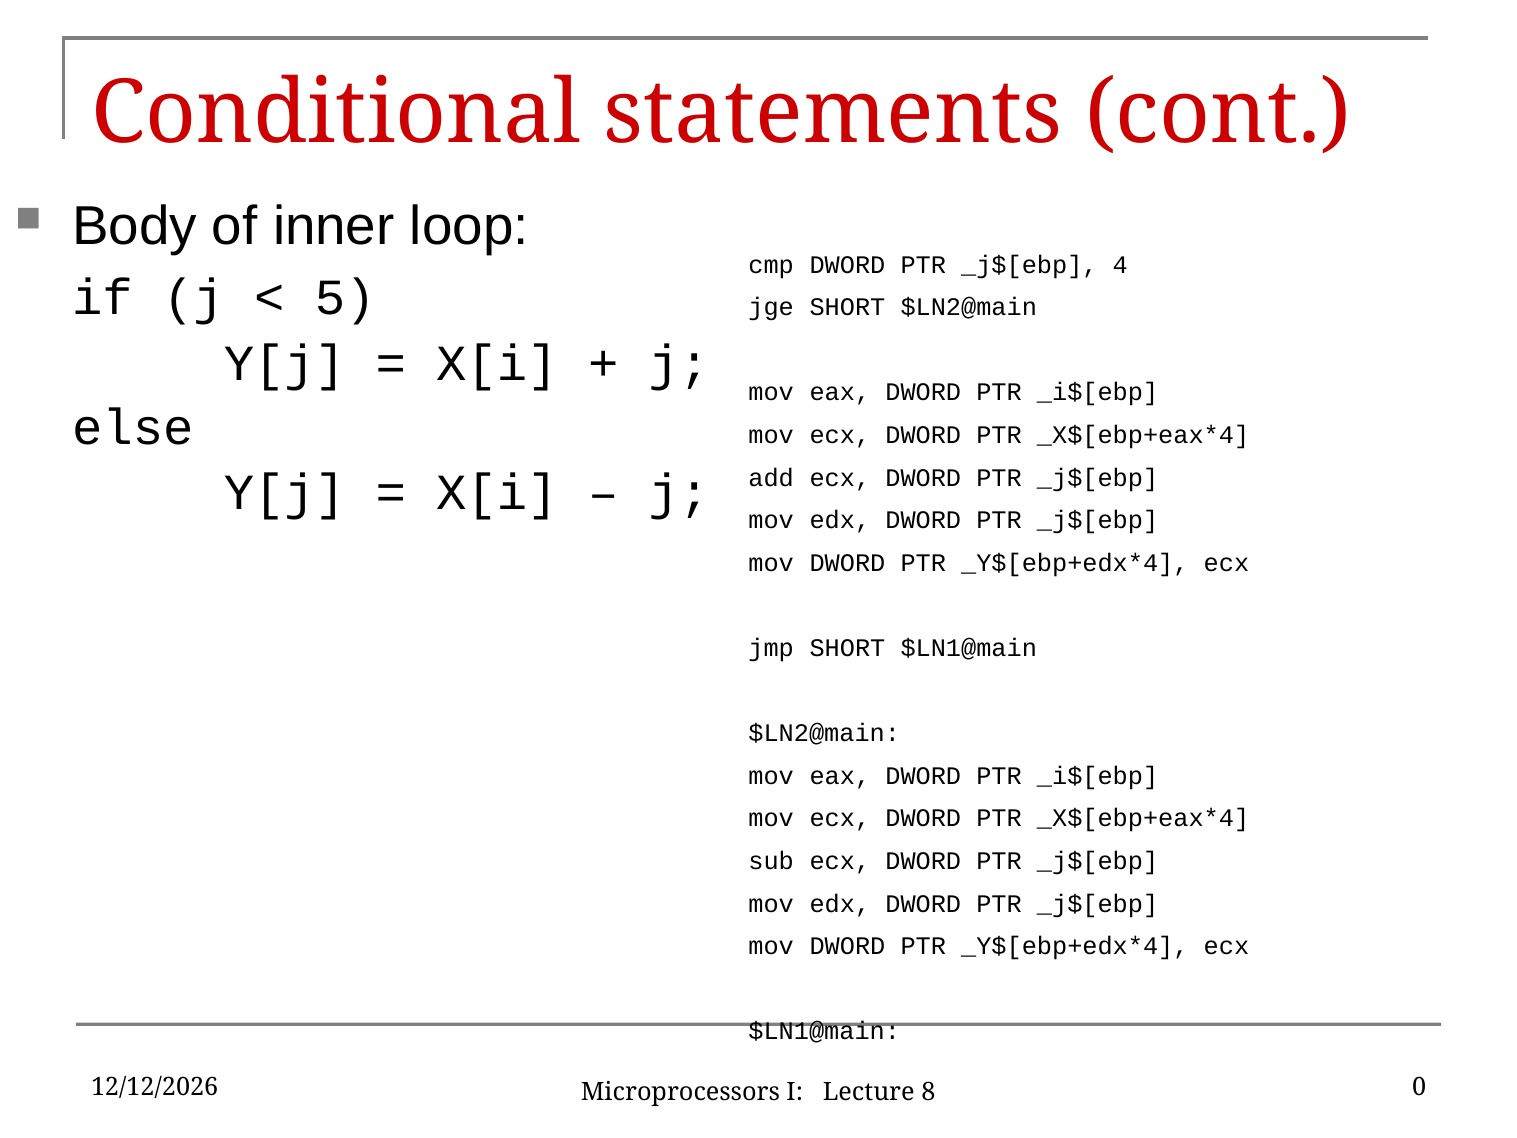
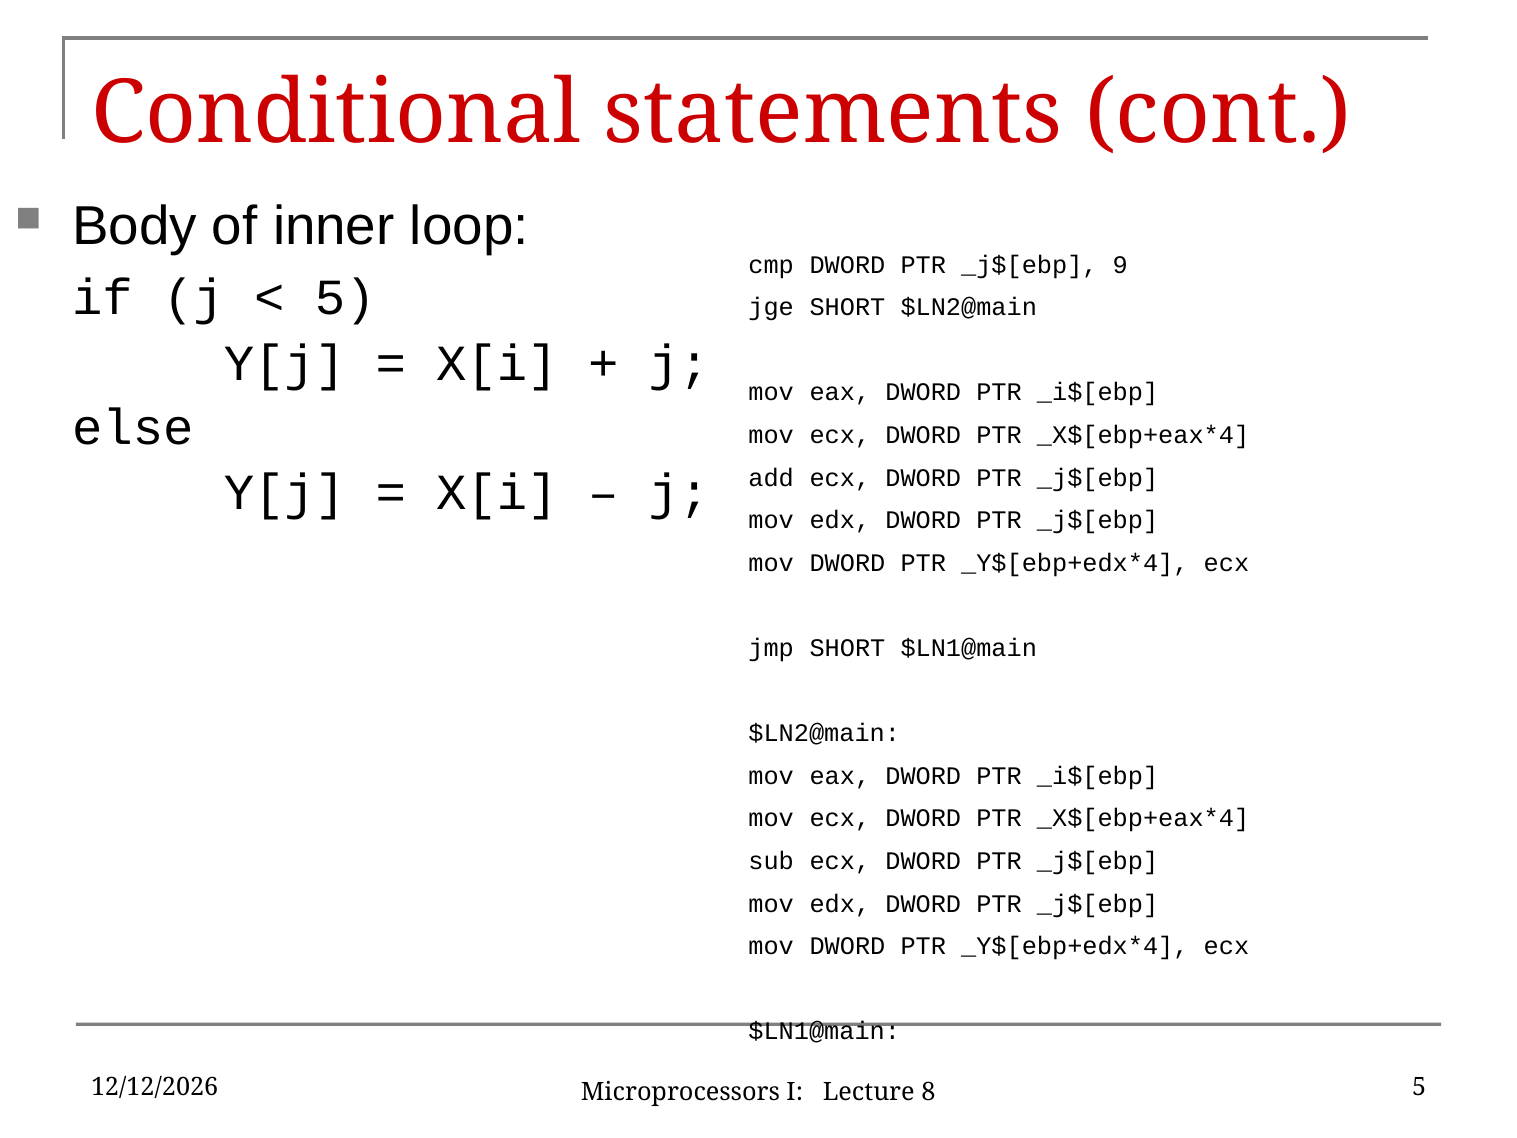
4: 4 -> 9
8 0: 0 -> 5
